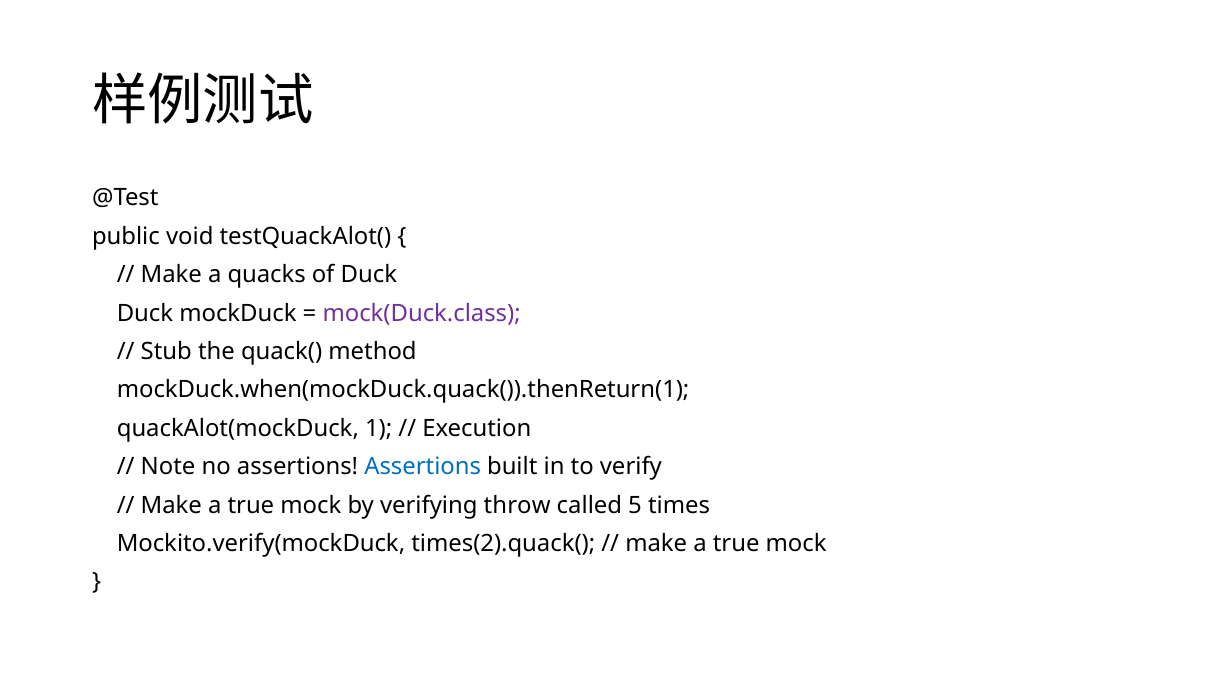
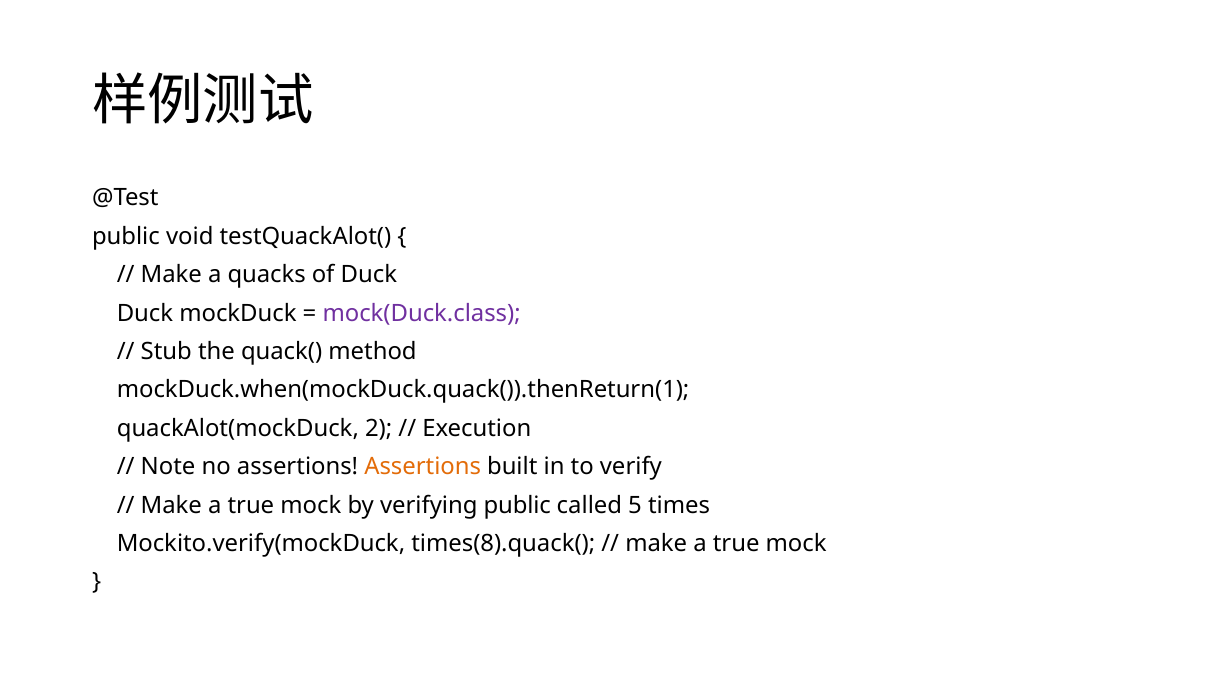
1: 1 -> 2
Assertions at (423, 467) colour: blue -> orange
verifying throw: throw -> public
times(2).quack(: times(2).quack( -> times(8).quack(
